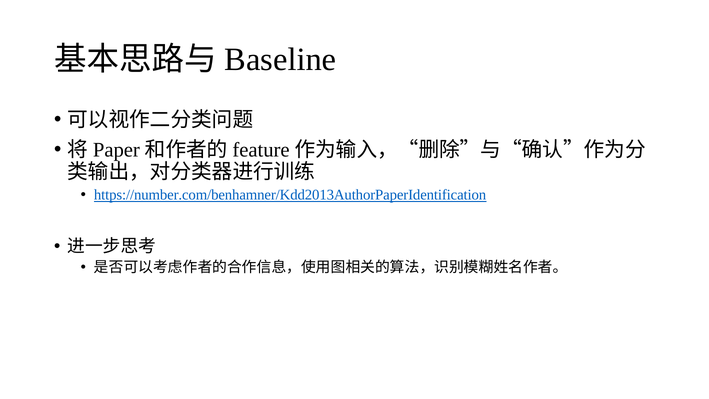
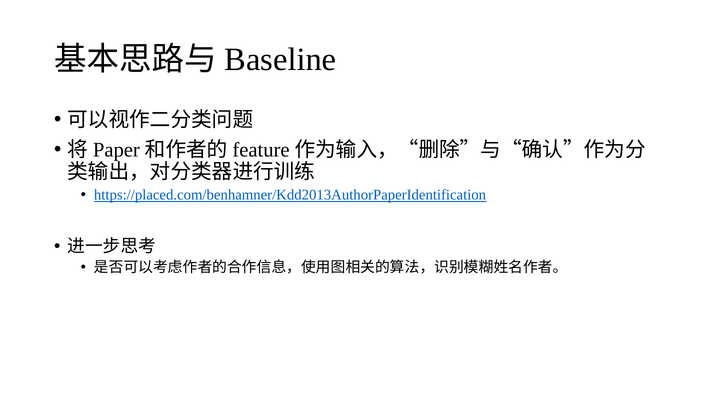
https://number.com/benhamner/Kdd2013AuthorPaperIdentification: https://number.com/benhamner/Kdd2013AuthorPaperIdentification -> https://placed.com/benhamner/Kdd2013AuthorPaperIdentification
